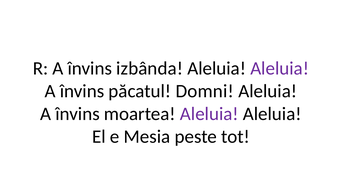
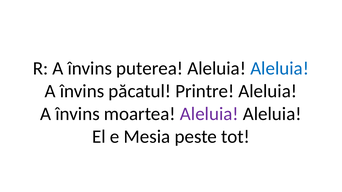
izbânda: izbânda -> puterea
Aleluia at (280, 68) colour: purple -> blue
Domni: Domni -> Printre
